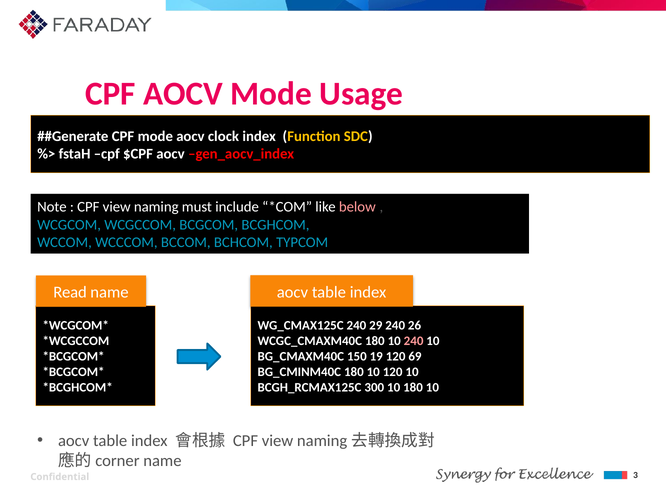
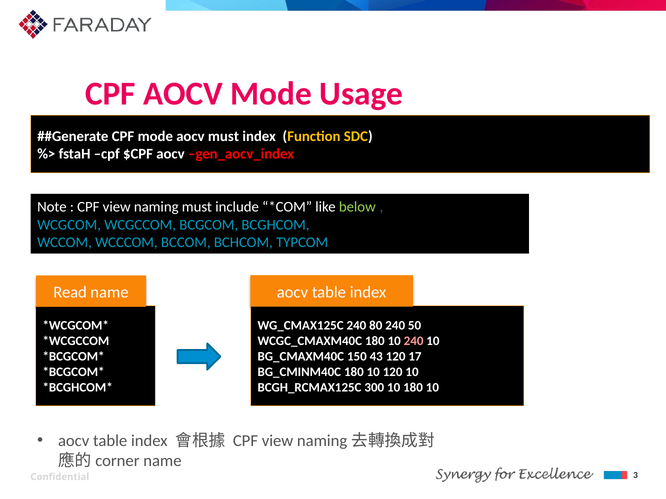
aocv clock: clock -> must
below colour: pink -> light green
29: 29 -> 80
26: 26 -> 50
19: 19 -> 43
69: 69 -> 17
